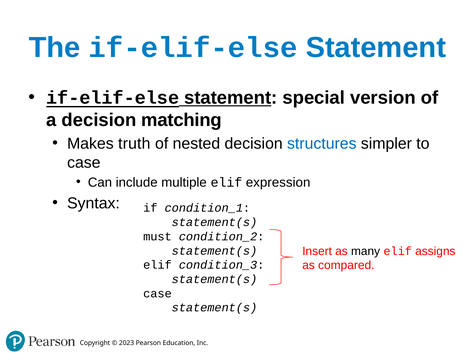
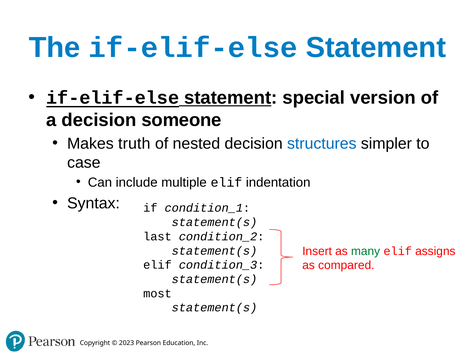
matching: matching -> someone
expression: expression -> indentation
must: must -> last
many colour: black -> green
case at (157, 294): case -> most
